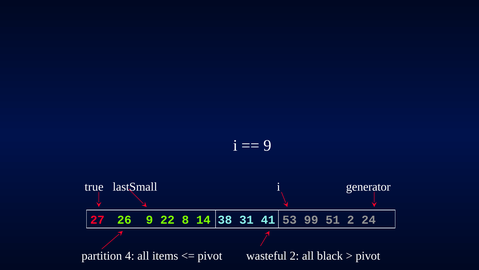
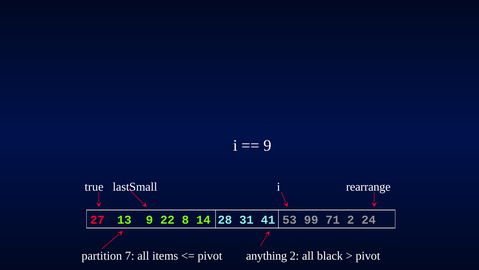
generator: generator -> rearrange
26: 26 -> 13
38: 38 -> 28
51: 51 -> 71
4: 4 -> 7
wasteful: wasteful -> anything
